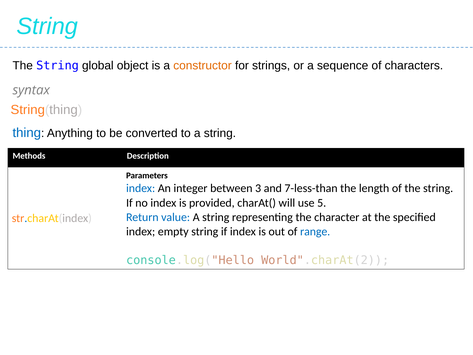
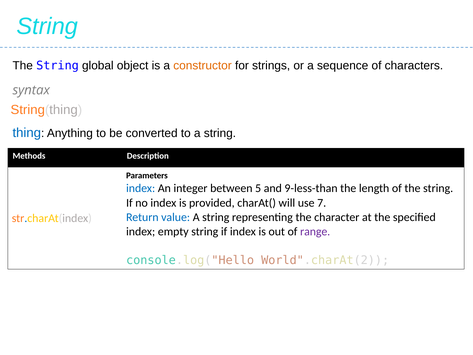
3: 3 -> 5
7-less-than: 7-less-than -> 9-less-than
5: 5 -> 7
range colour: blue -> purple
